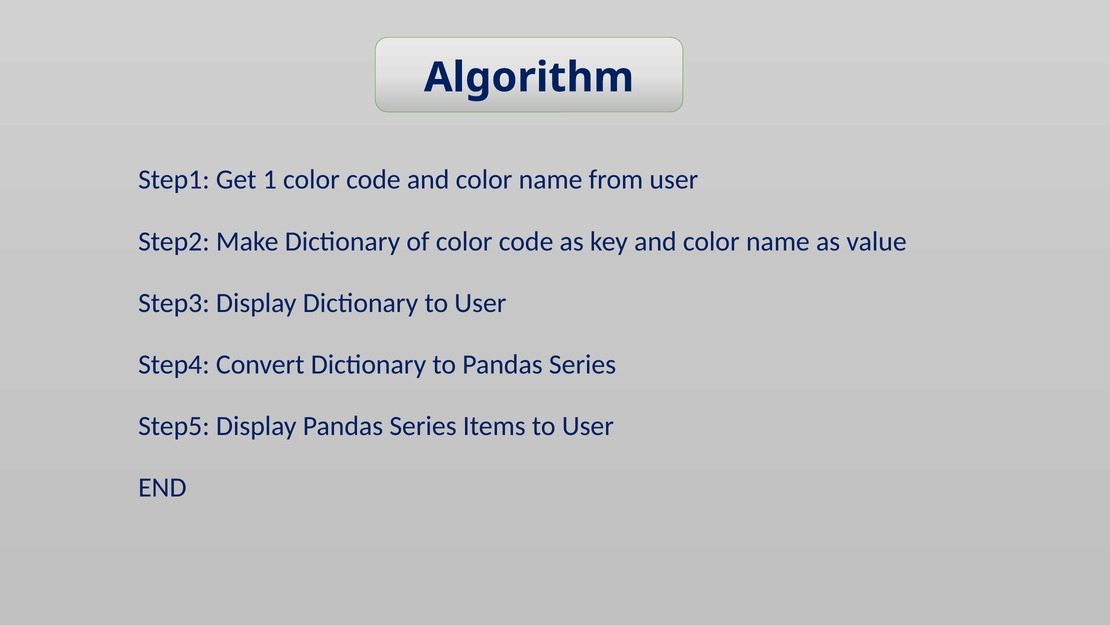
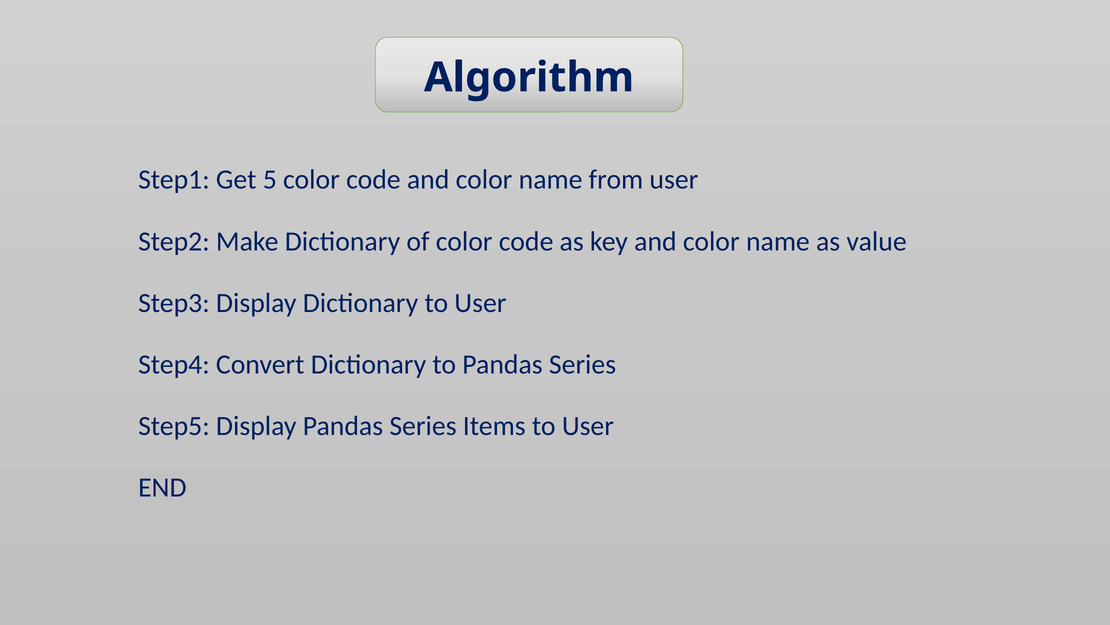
1: 1 -> 5
